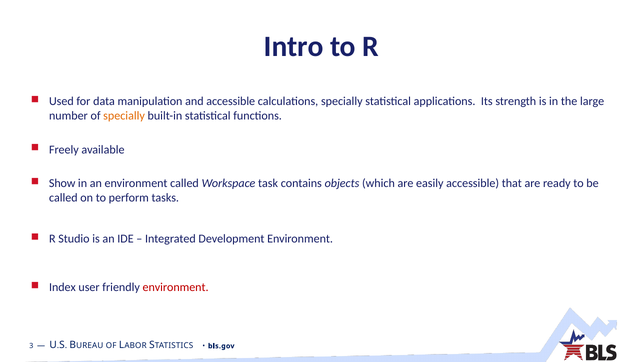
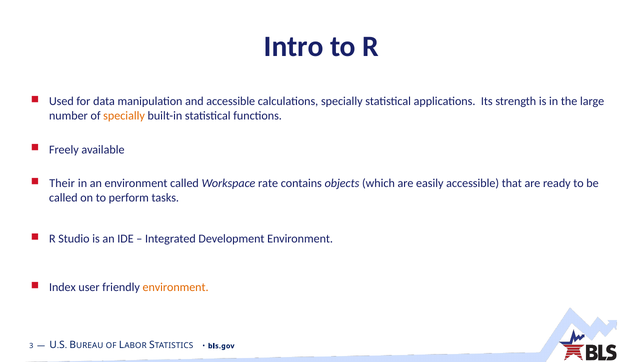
Show: Show -> Their
task: task -> rate
environment at (176, 287) colour: red -> orange
